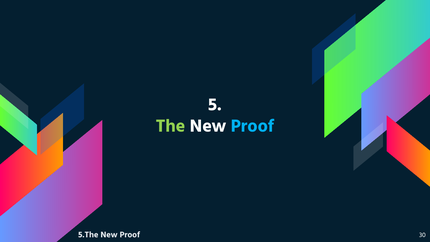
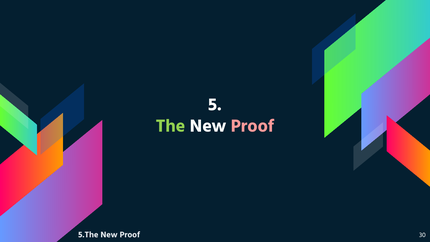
Proof at (252, 126) colour: light blue -> pink
